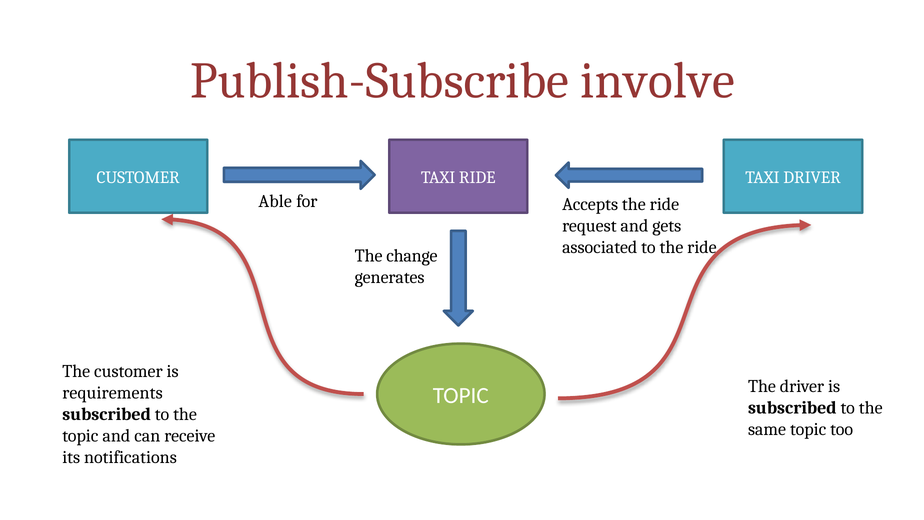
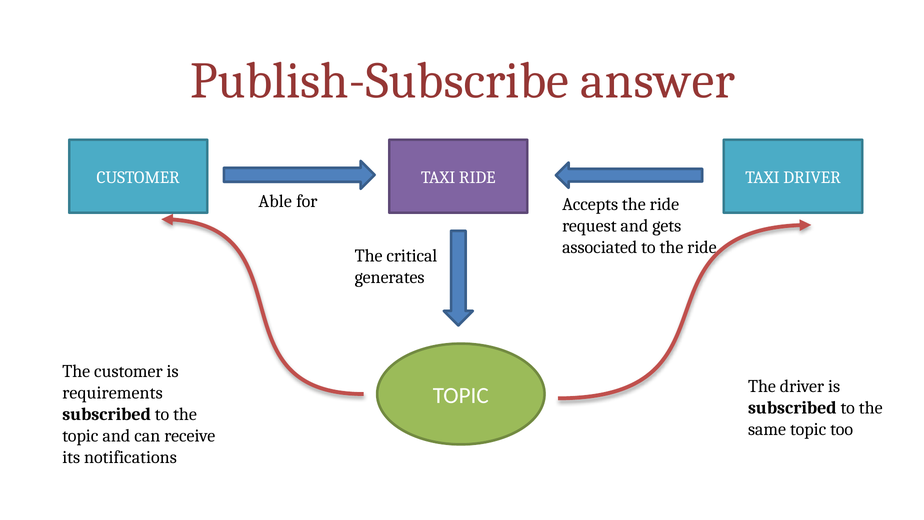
involve: involve -> answer
change: change -> critical
